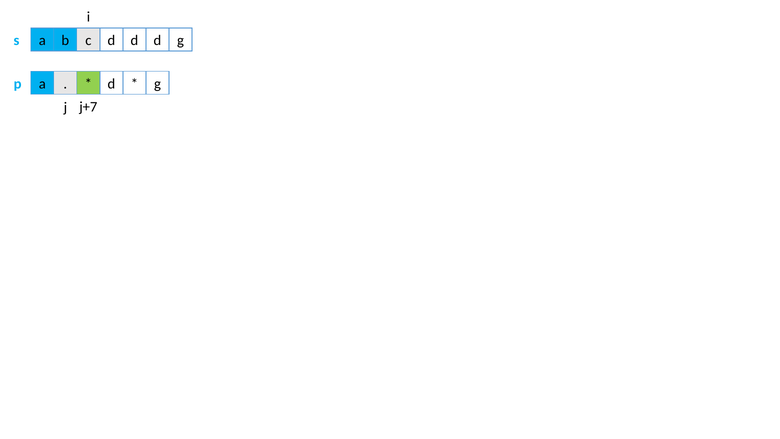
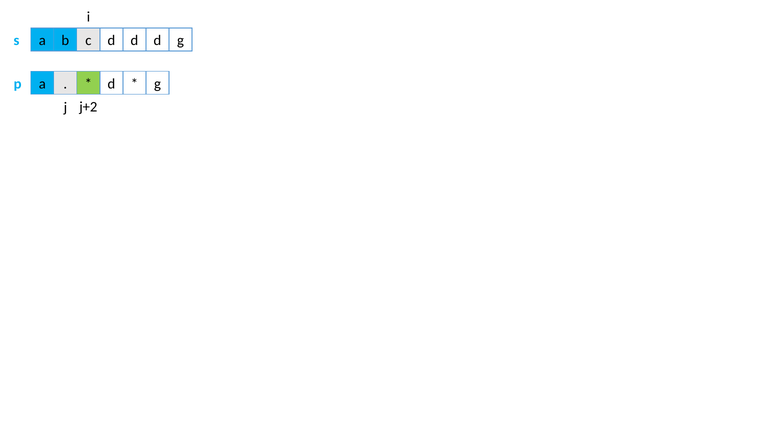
j+7: j+7 -> j+2
